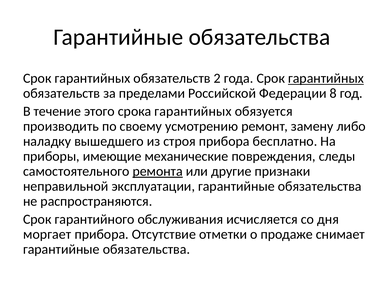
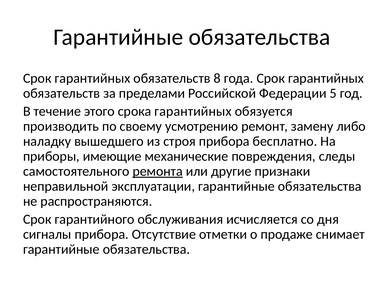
2: 2 -> 8
гарантийных at (326, 78) underline: present -> none
8: 8 -> 5
моргает: моргает -> сигналы
